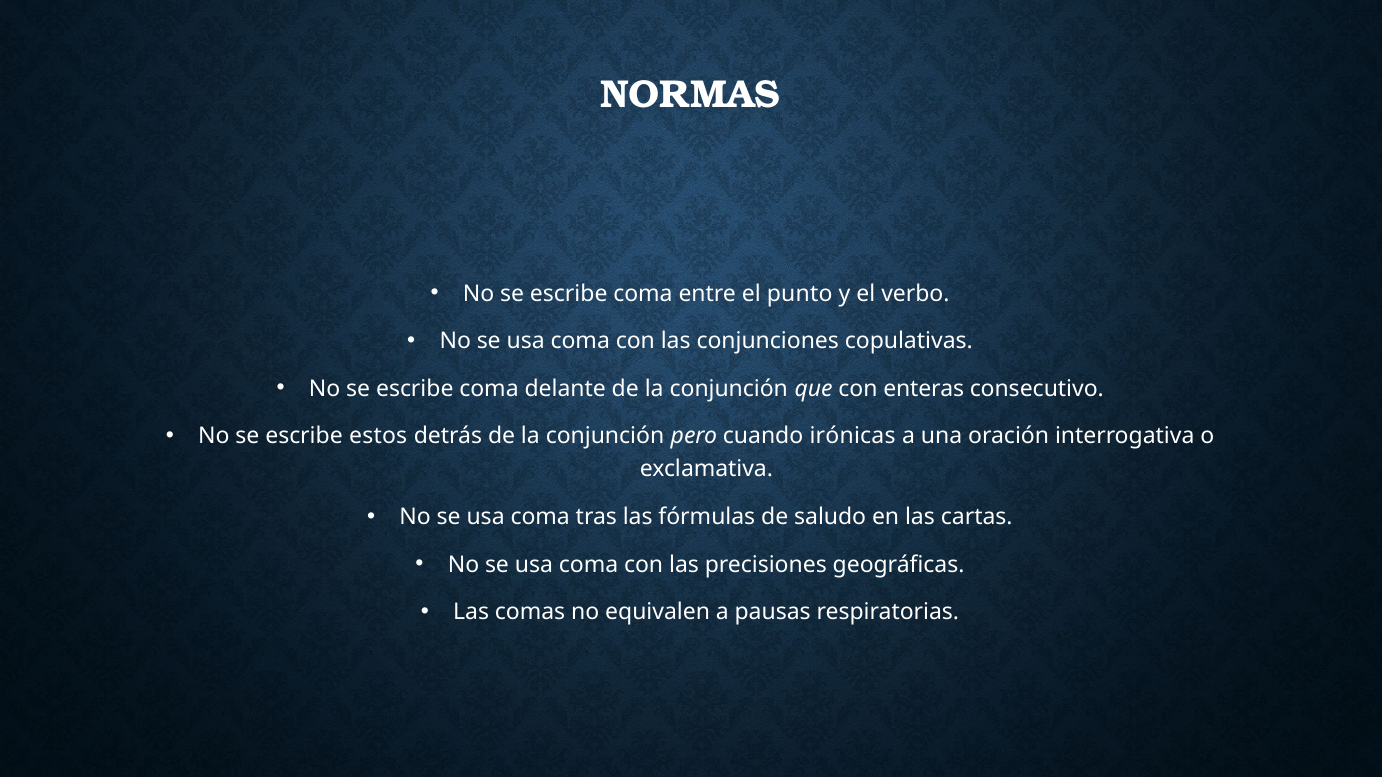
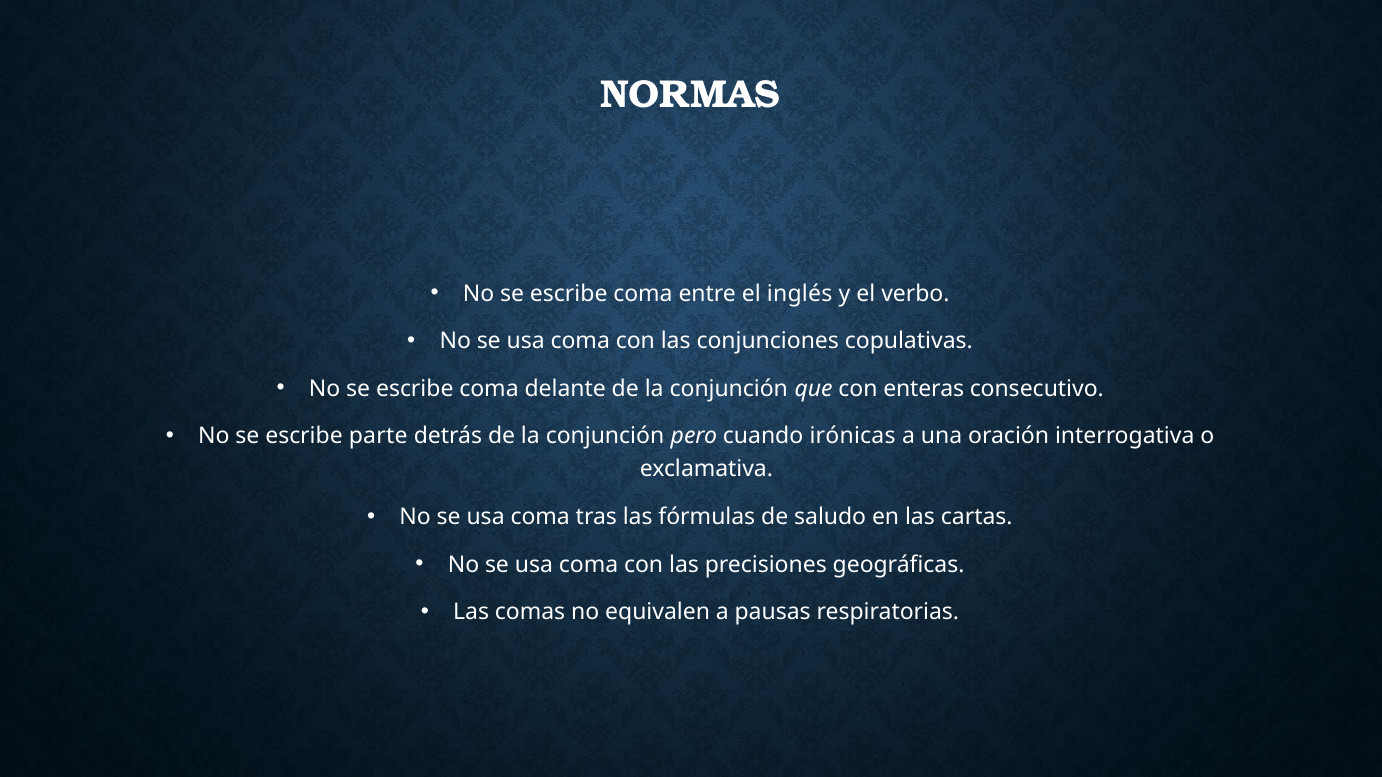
punto: punto -> inglés
estos: estos -> parte
